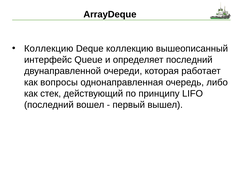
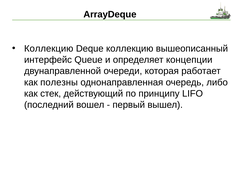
определяет последний: последний -> концепции
вопросы: вопросы -> полезны
